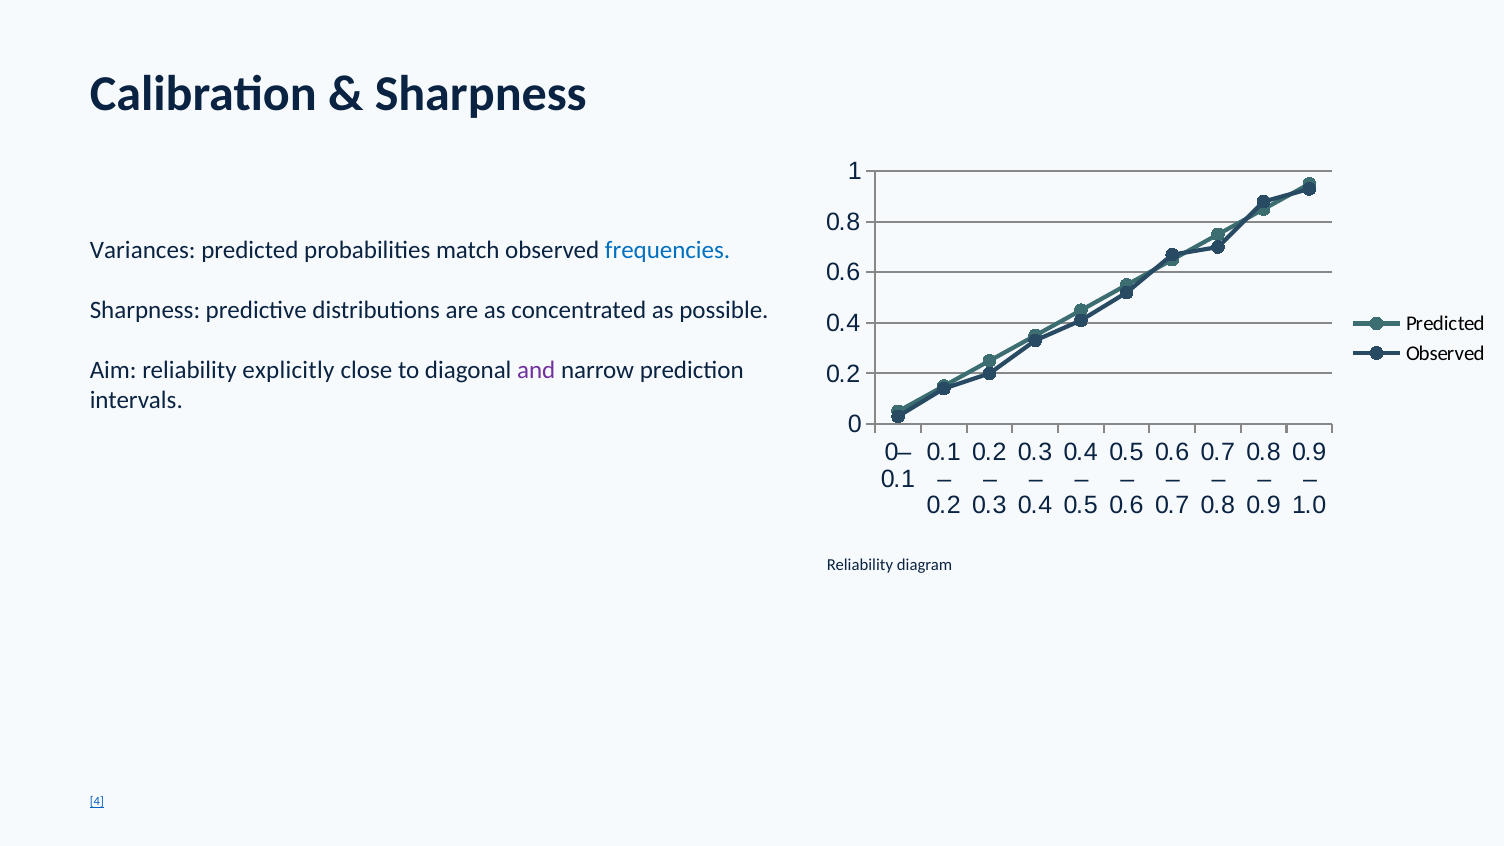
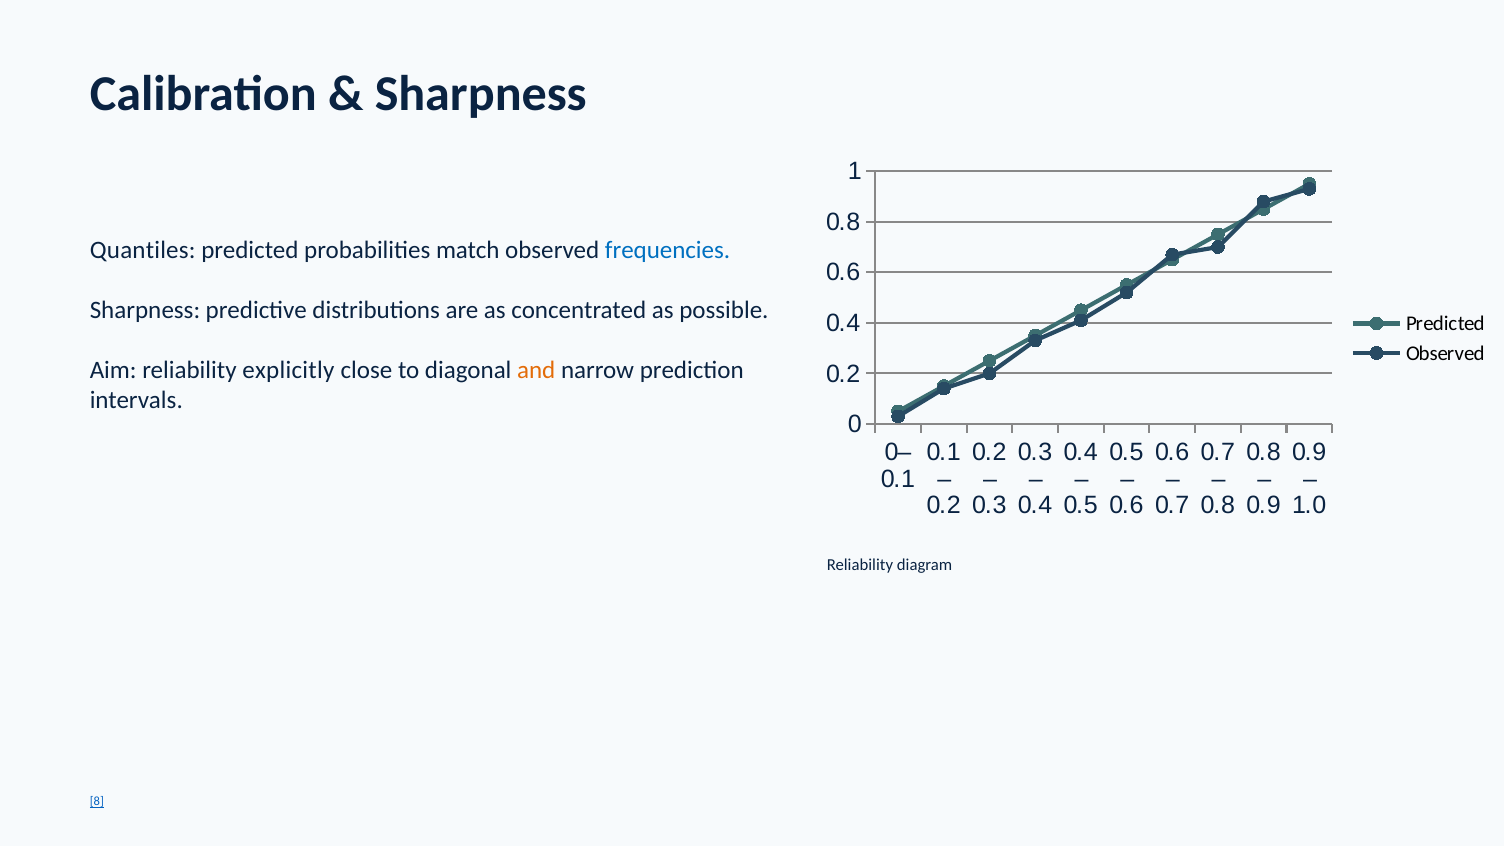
Variances: Variances -> Quantiles
and colour: purple -> orange
4: 4 -> 8
